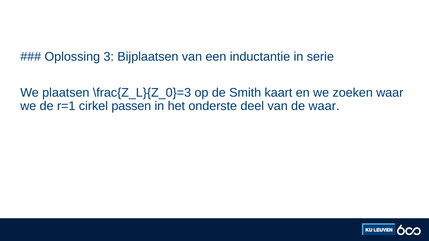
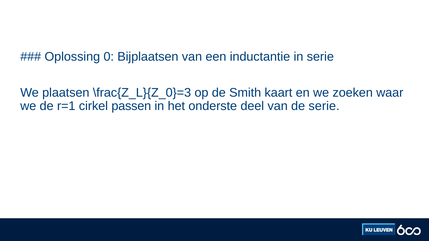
3: 3 -> 0
de waar: waar -> serie
